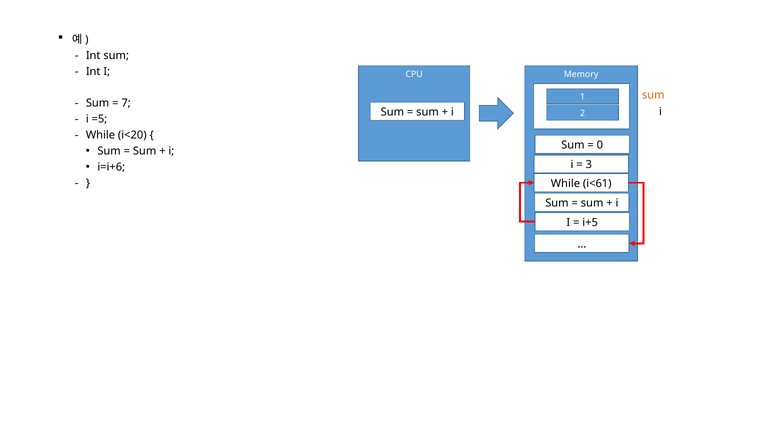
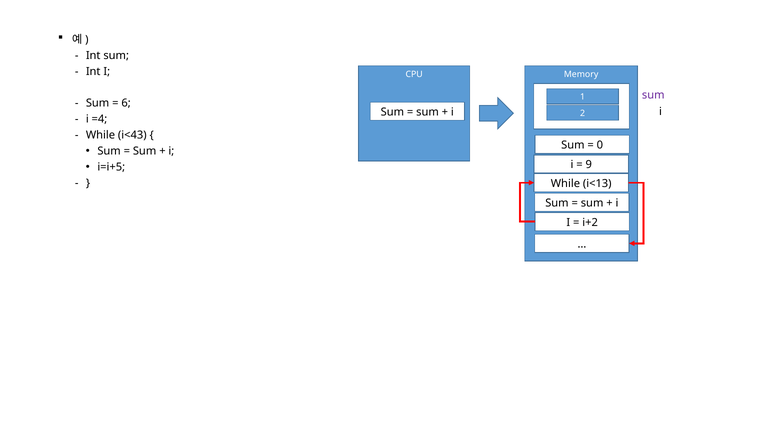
sum at (653, 95) colour: orange -> purple
7: 7 -> 6
=5: =5 -> =4
i<20: i<20 -> i<43
i=i+6: i=i+6 -> i=i+5
3: 3 -> 9
i<61: i<61 -> i<13
i+5: i+5 -> i+2
